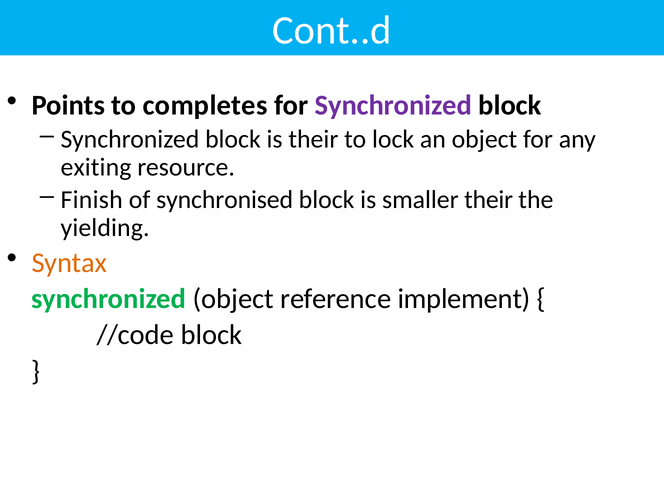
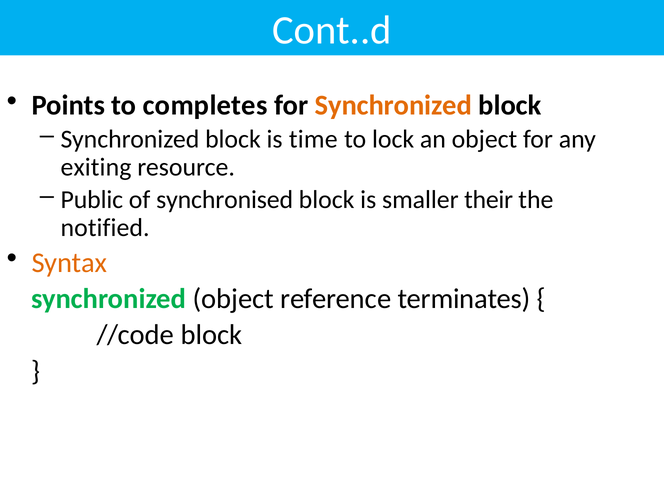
Synchronized at (393, 105) colour: purple -> orange
is their: their -> time
Finish: Finish -> Public
yielding: yielding -> notified
implement: implement -> terminates
